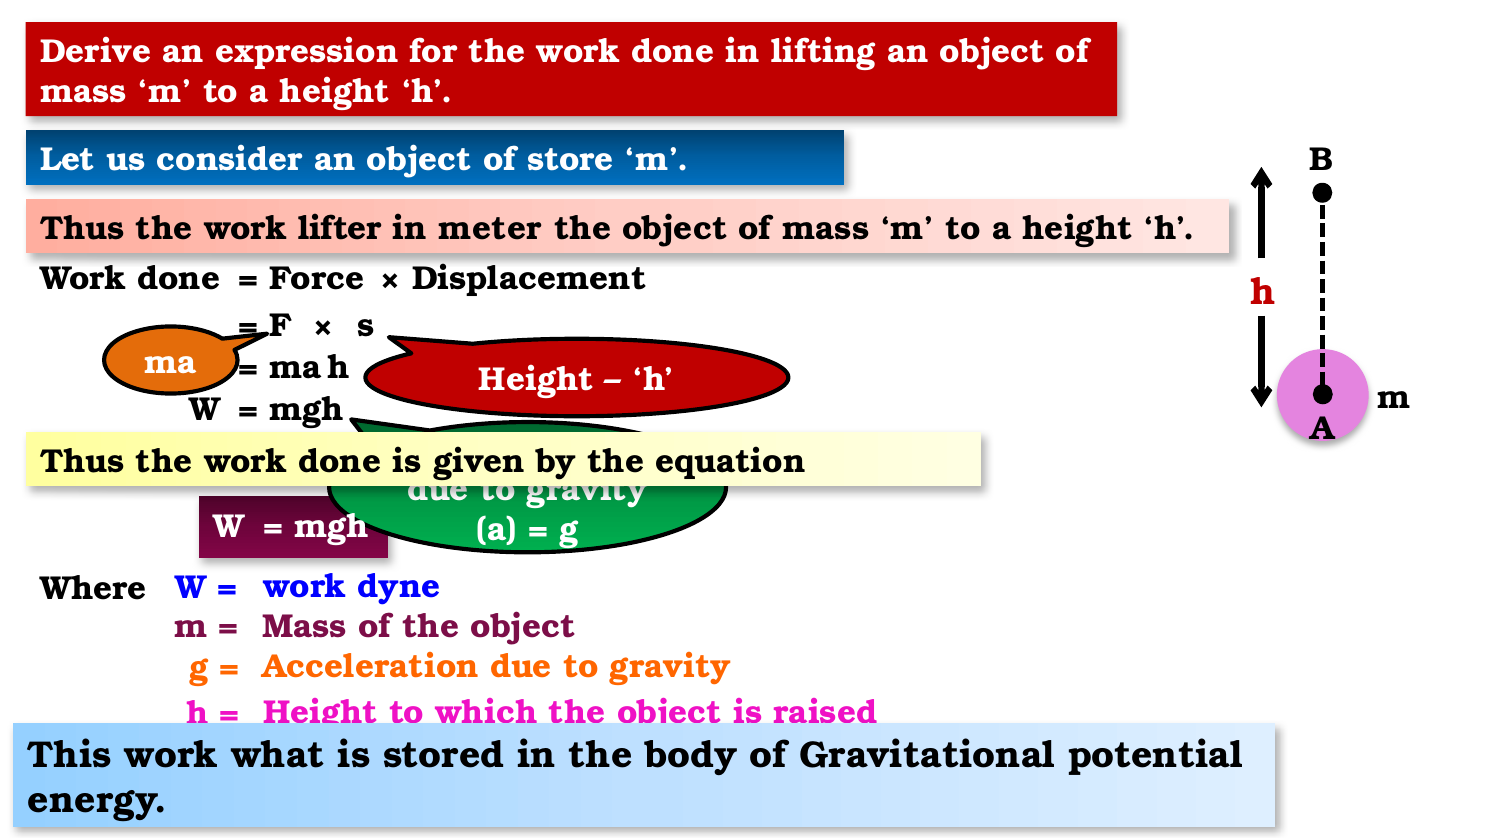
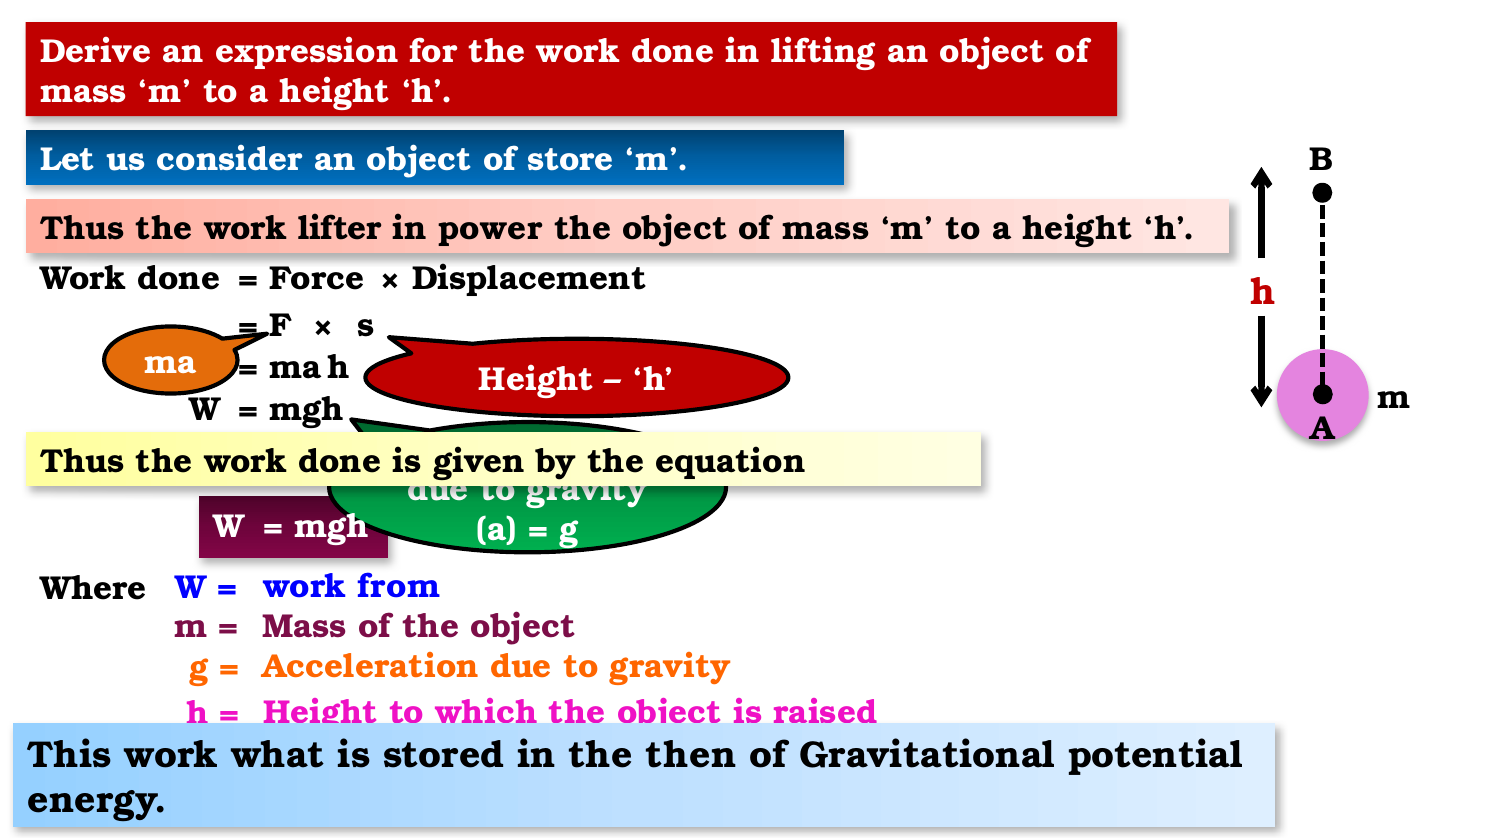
meter: meter -> power
dyne: dyne -> from
body: body -> then
